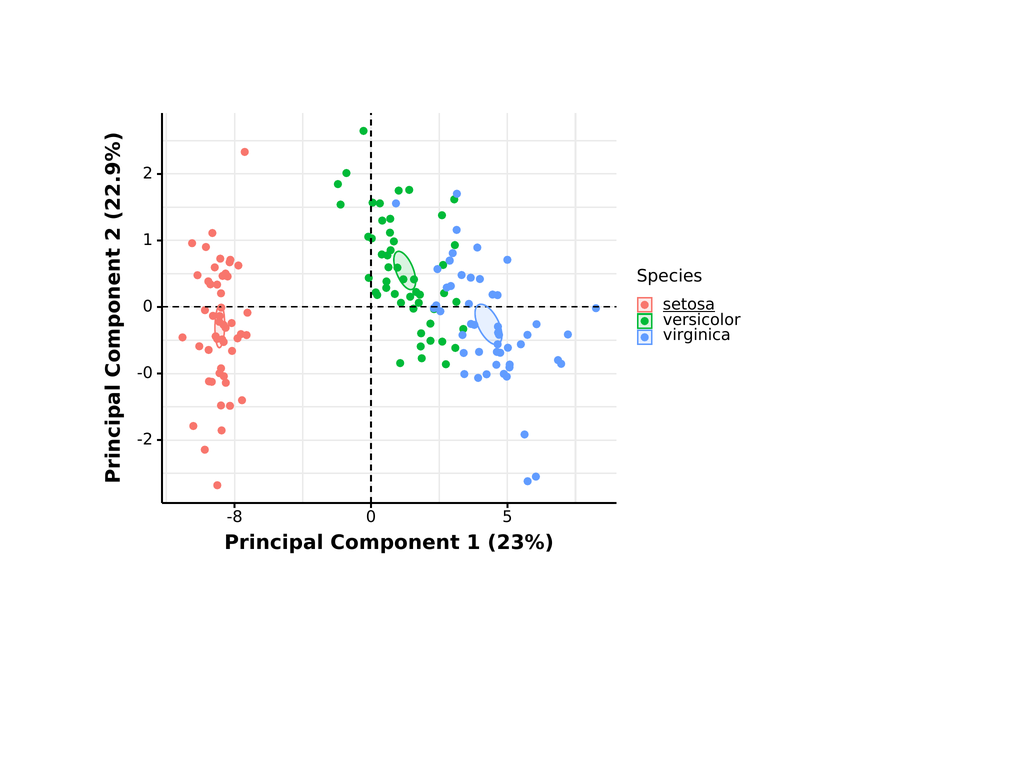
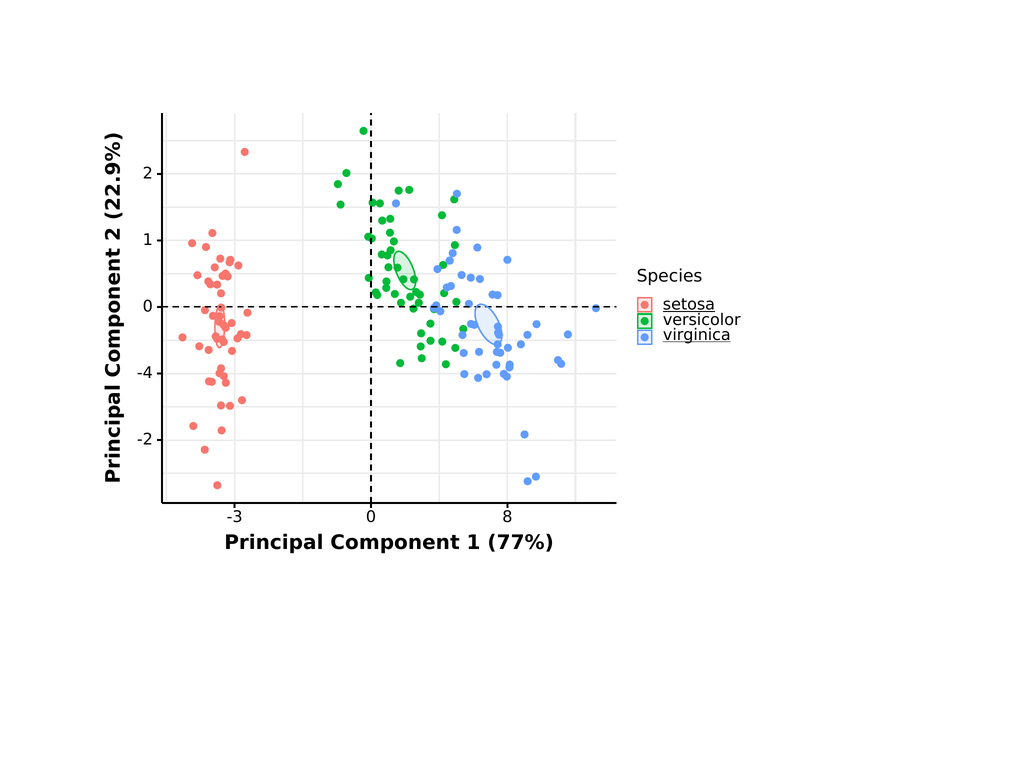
virginica underline: none -> present
-0: -0 -> -4
-8: -8 -> -3
5: 5 -> 8
23%: 23% -> 77%
